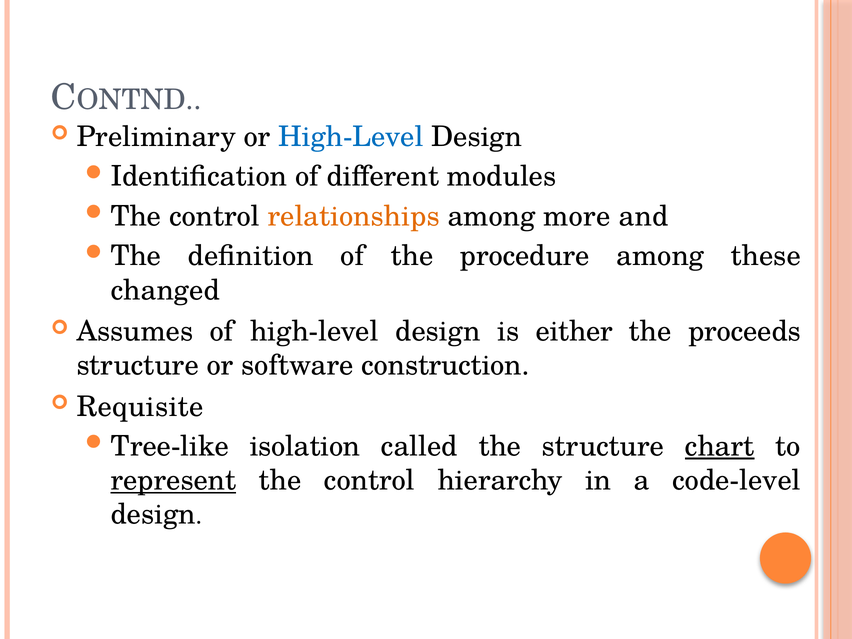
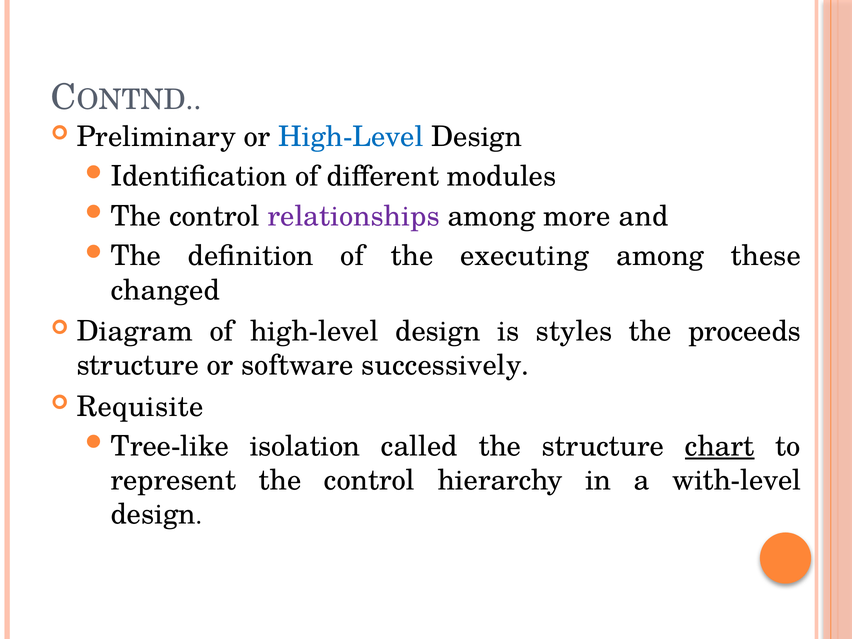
relationships colour: orange -> purple
procedure: procedure -> executing
Assumes: Assumes -> Diagram
either: either -> styles
construction: construction -> successively
represent underline: present -> none
code-level: code-level -> with-level
